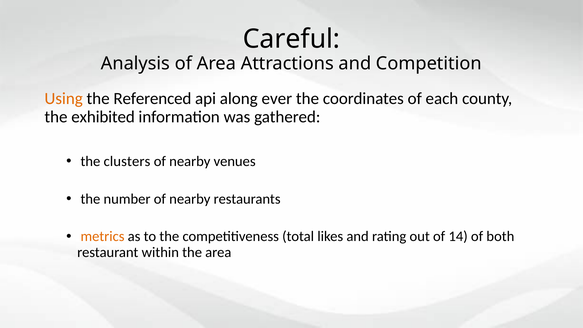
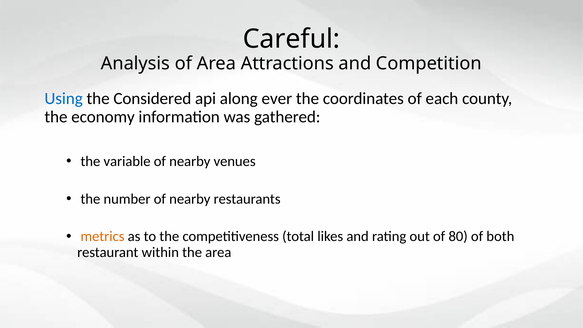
Using colour: orange -> blue
Referenced: Referenced -> Considered
exhibited: exhibited -> economy
clusters: clusters -> variable
14: 14 -> 80
